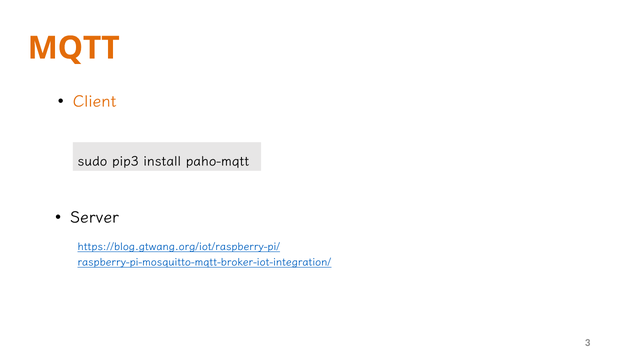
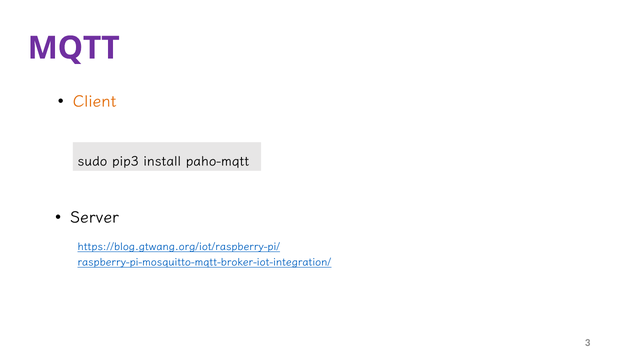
MQTT colour: orange -> purple
